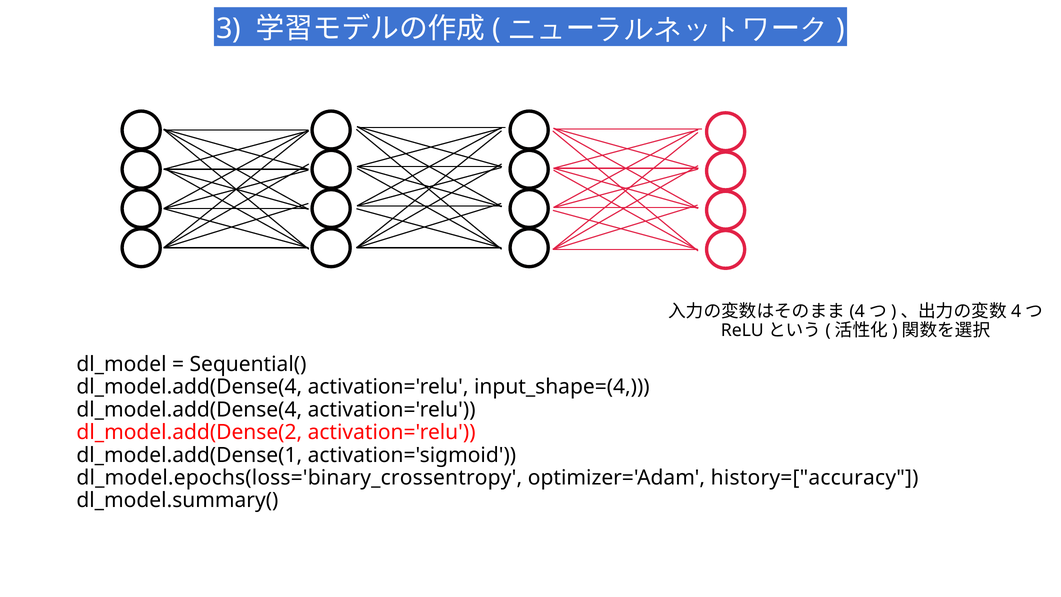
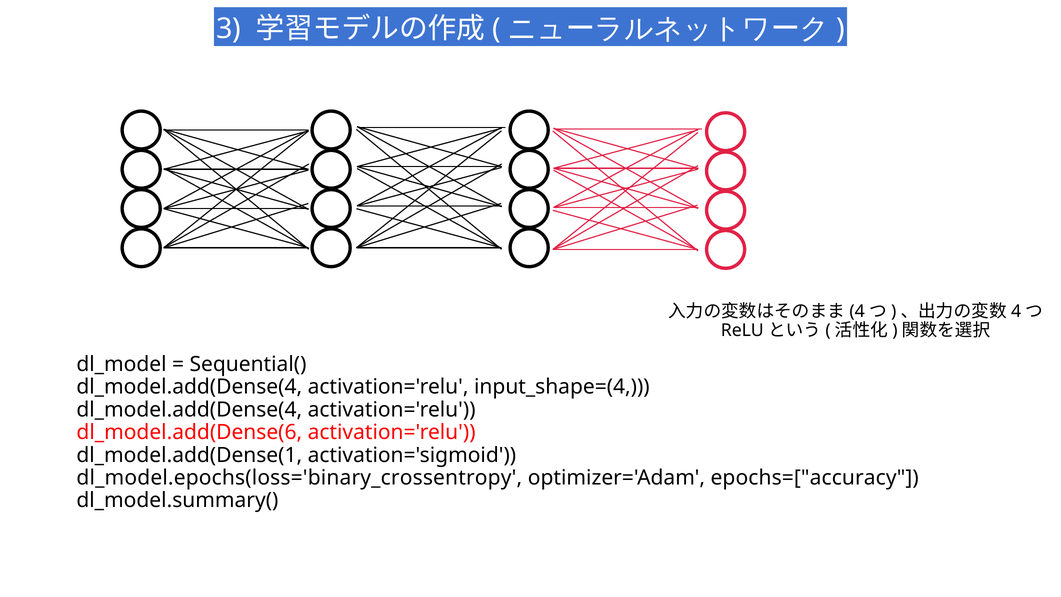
dl_model.add(Dense(2: dl_model.add(Dense(2 -> dl_model.add(Dense(6
history=["accuracy: history=["accuracy -> epochs=["accuracy
